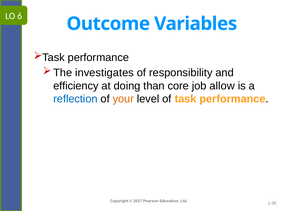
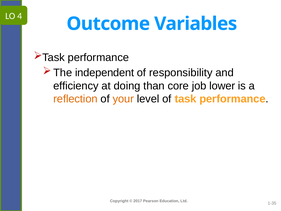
6: 6 -> 4
investigates: investigates -> independent
allow: allow -> lower
reflection colour: blue -> orange
